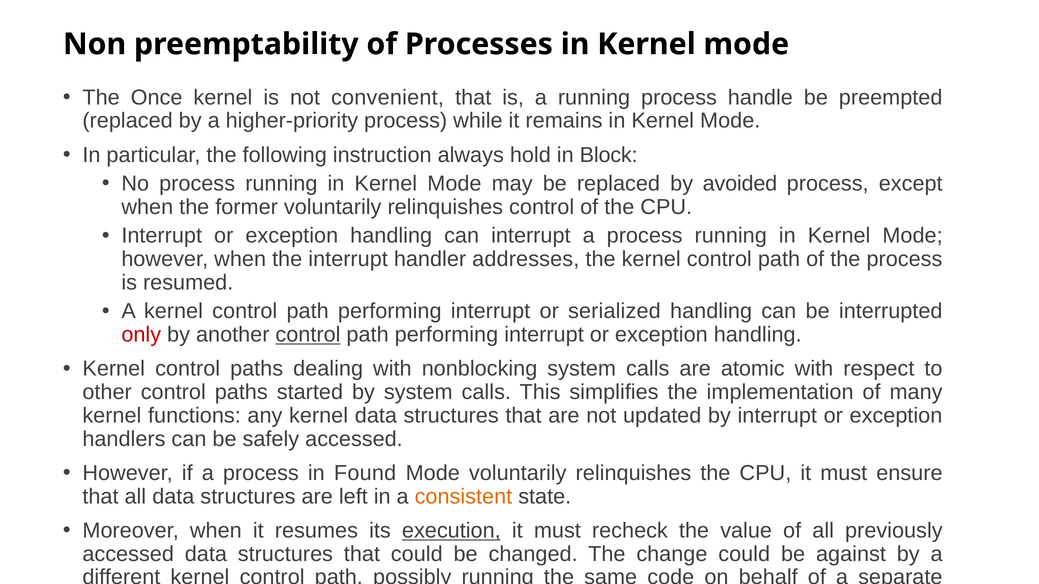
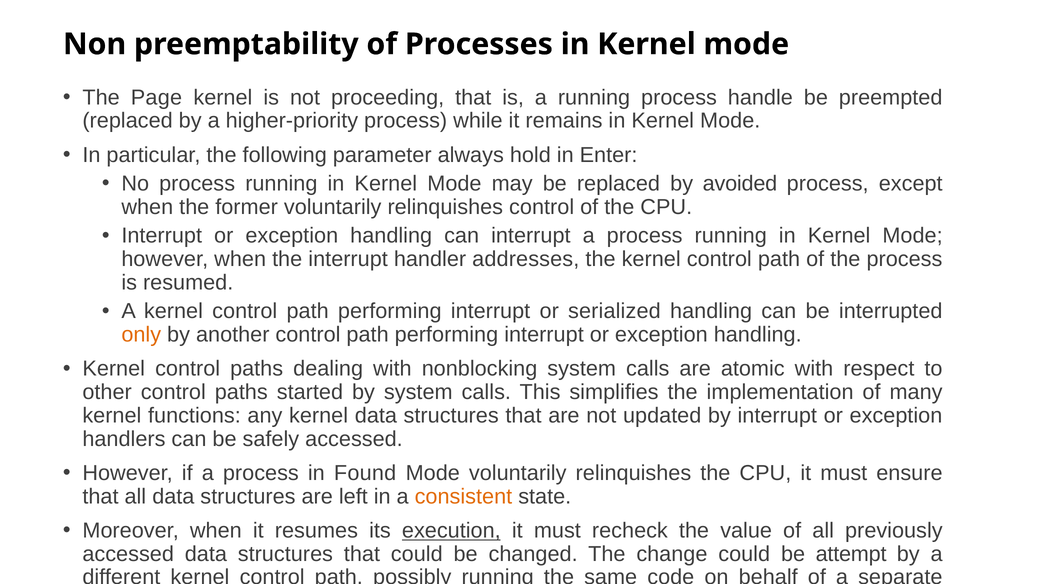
Once: Once -> Page
convenient: convenient -> proceeding
instruction: instruction -> parameter
Block: Block -> Enter
only colour: red -> orange
control at (308, 335) underline: present -> none
against: against -> attempt
